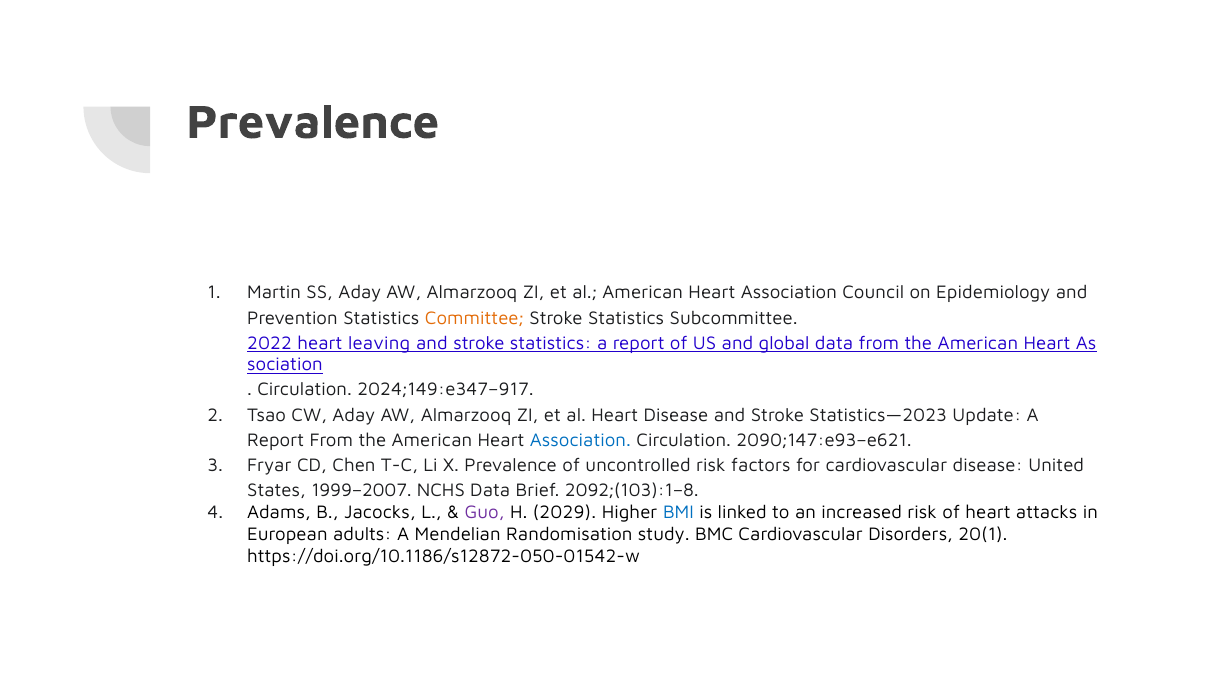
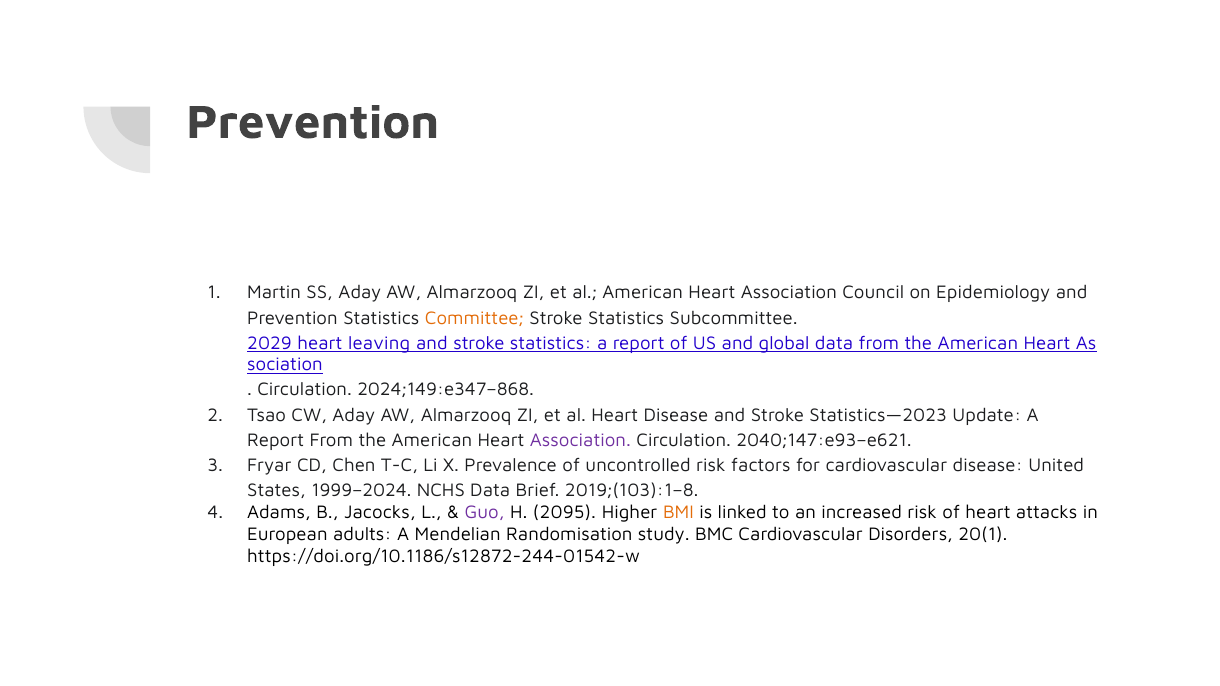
Prevalence at (313, 122): Prevalence -> Prevention
2022: 2022 -> 2029
2024;149:e347–917: 2024;149:e347–917 -> 2024;149:e347–868
Association at (580, 440) colour: blue -> purple
2090;147:e93–e621: 2090;147:e93–e621 -> 2040;147:e93–e621
1999–2007: 1999–2007 -> 1999–2024
2092;(103):1–8: 2092;(103):1–8 -> 2019;(103):1–8
2029: 2029 -> 2095
BMI colour: blue -> orange
https://doi.org/10.1186/s12872-050-01542-w: https://doi.org/10.1186/s12872-050-01542-w -> https://doi.org/10.1186/s12872-244-01542-w
